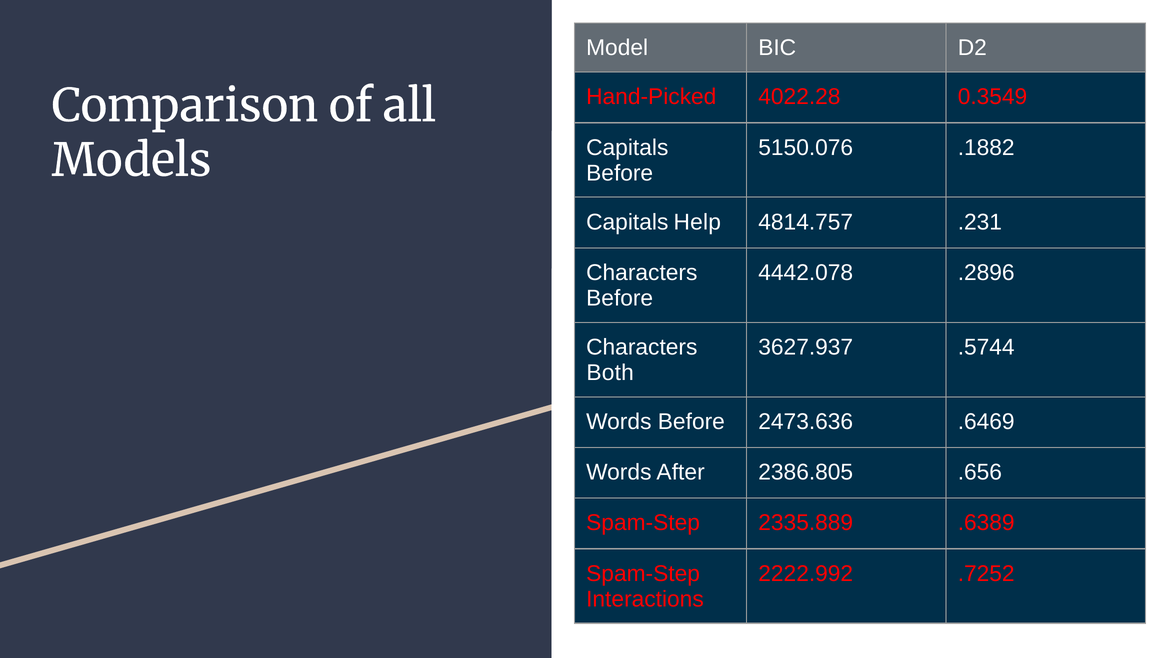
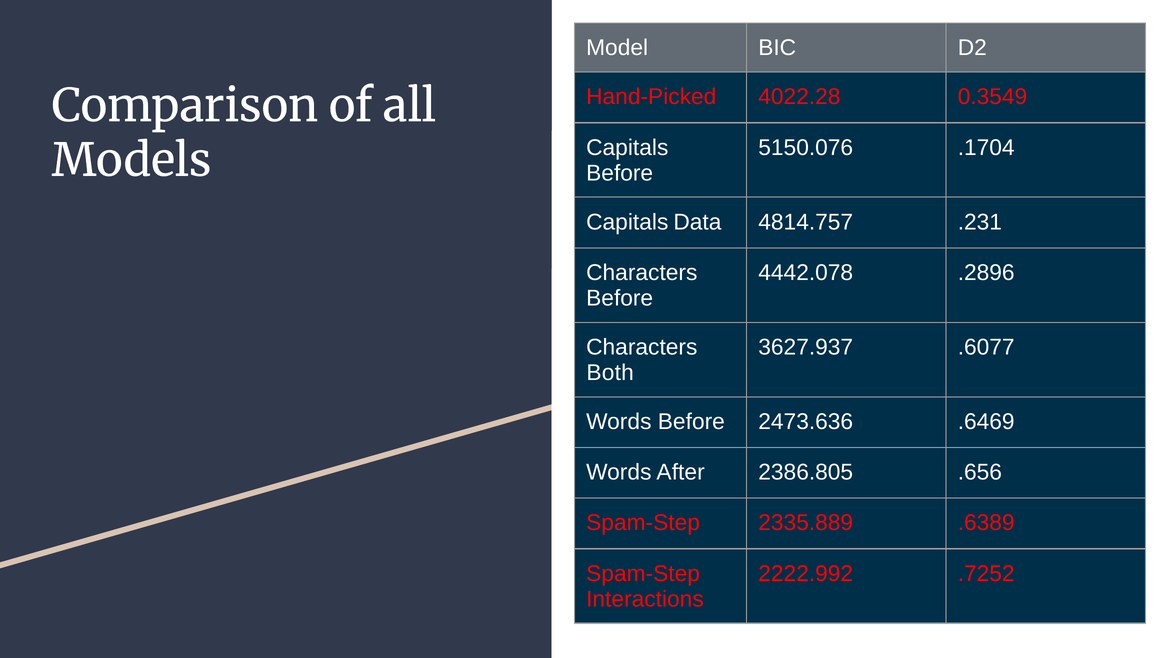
.1882: .1882 -> .1704
Help: Help -> Data
.5744: .5744 -> .6077
